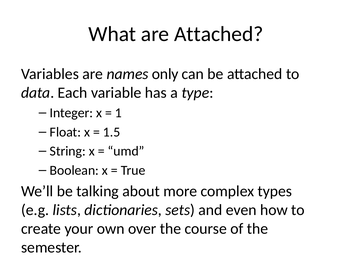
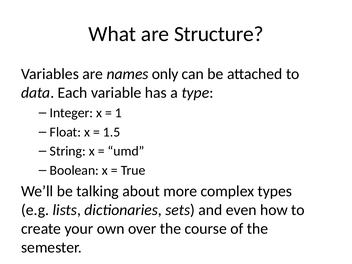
are Attached: Attached -> Structure
